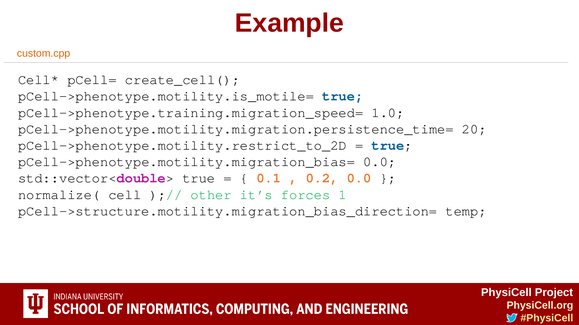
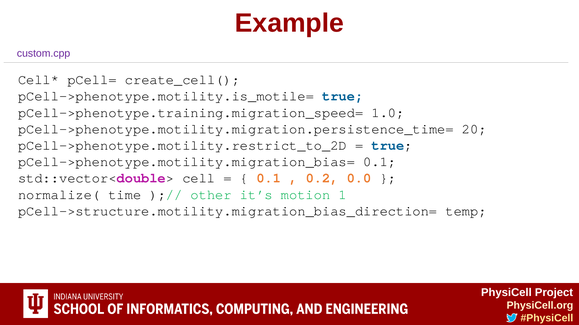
custom.cpp colour: orange -> purple
pCell->phenotype.motility.migration_bias= 0.0: 0.0 -> 0.1
std::vector<double> true: true -> cell
cell: cell -> time
forces: forces -> motion
